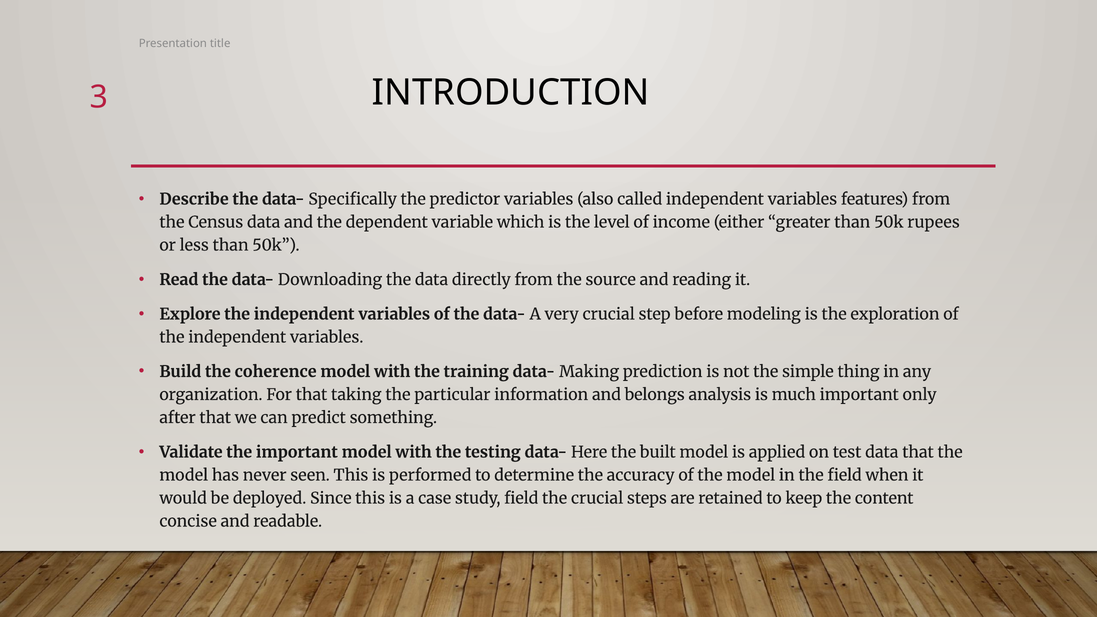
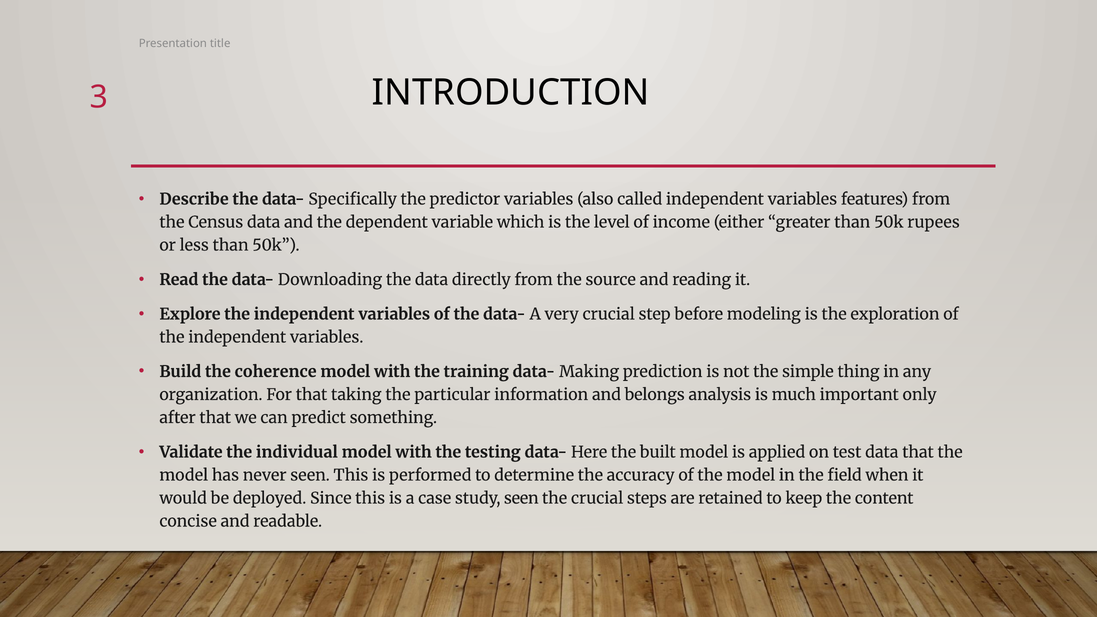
the important: important -> individual
study field: field -> seen
